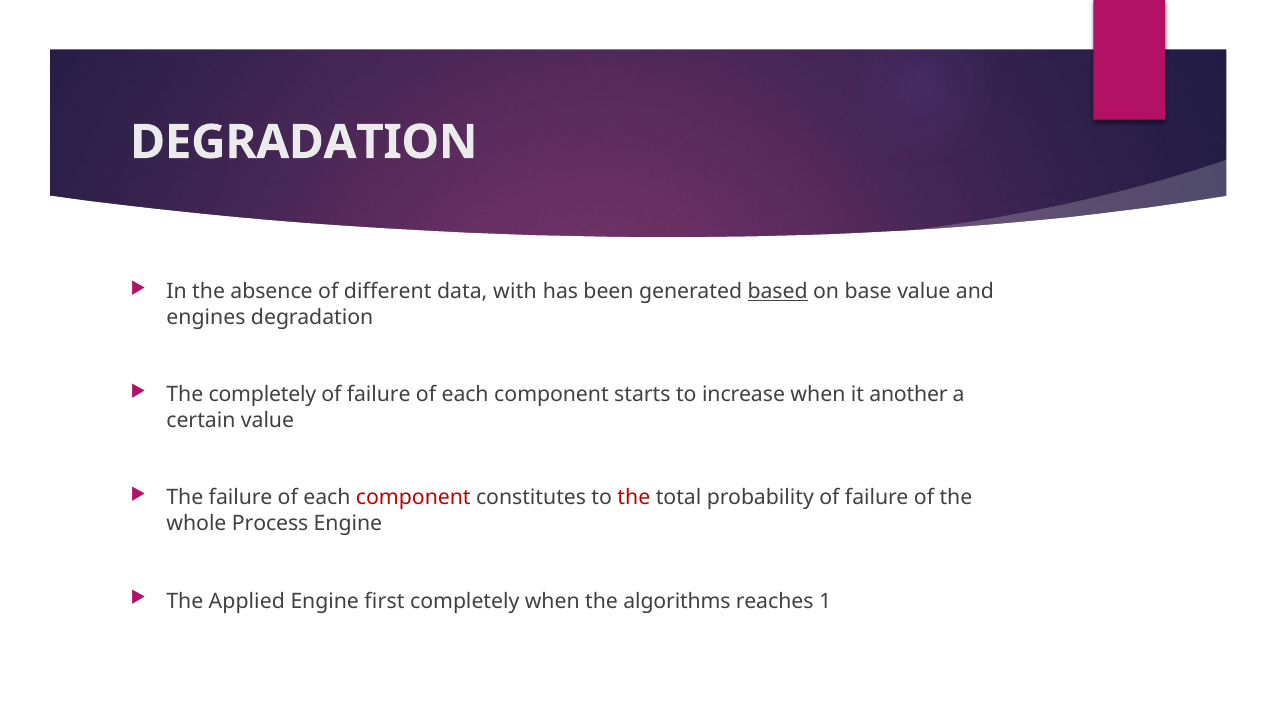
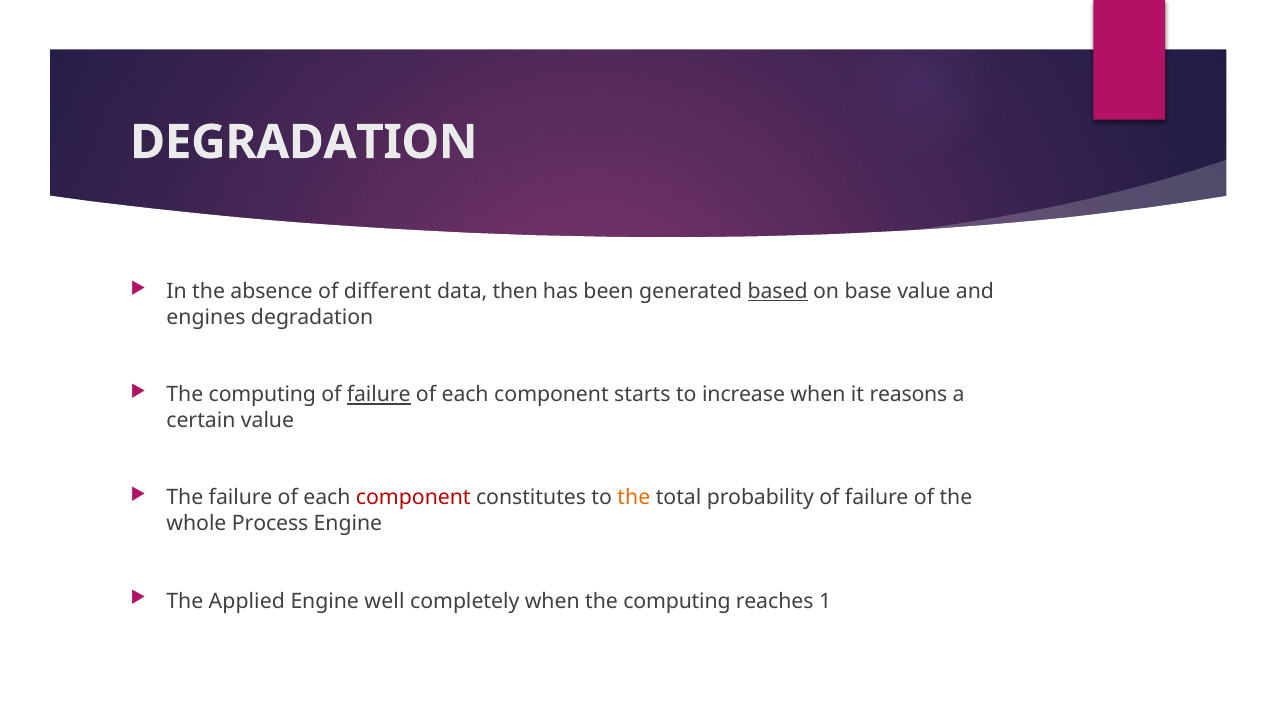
with: with -> then
completely at (262, 395): completely -> computing
failure at (379, 395) underline: none -> present
another: another -> reasons
the at (634, 498) colour: red -> orange
first: first -> well
when the algorithms: algorithms -> computing
